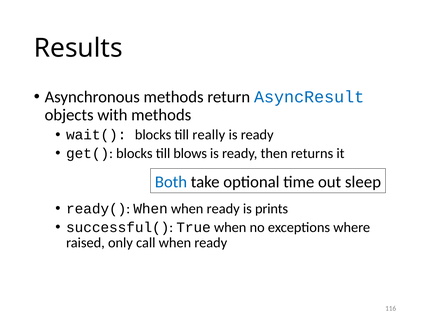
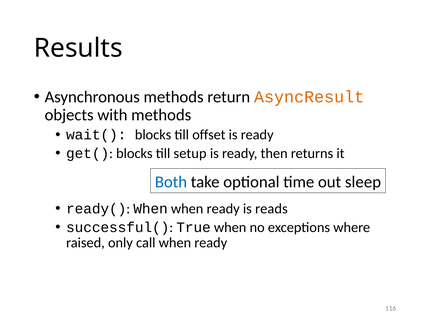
AsyncResult colour: blue -> orange
really: really -> offset
blows: blows -> setup
prints: prints -> reads
